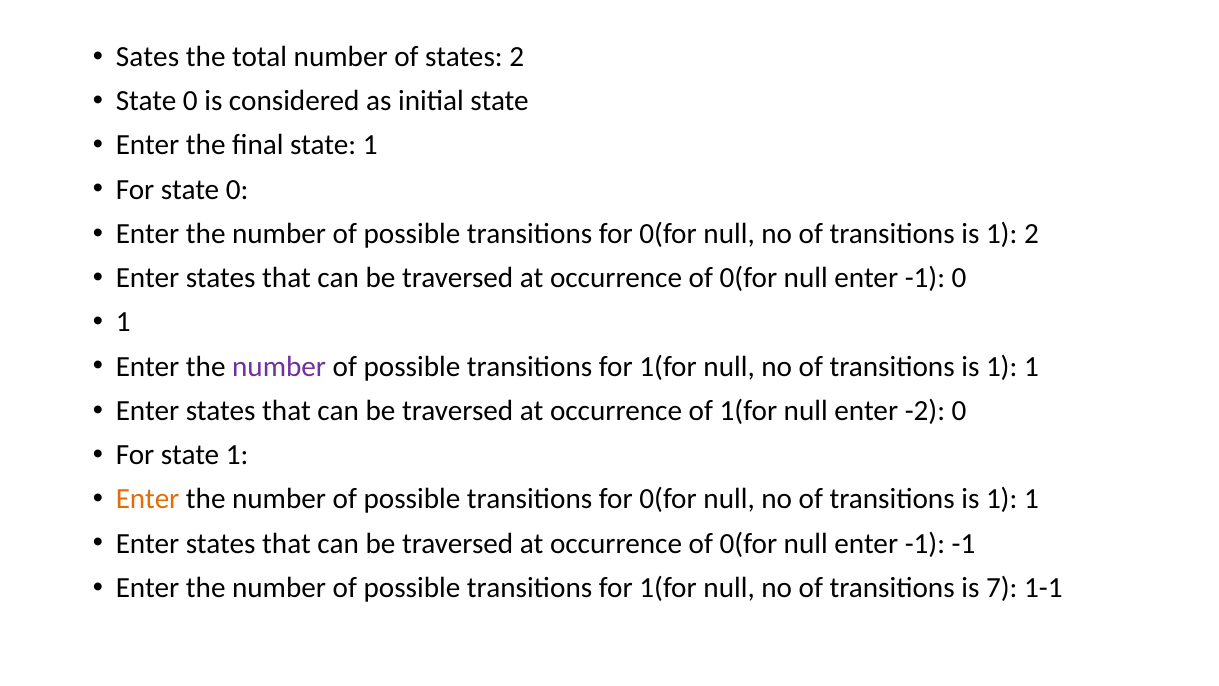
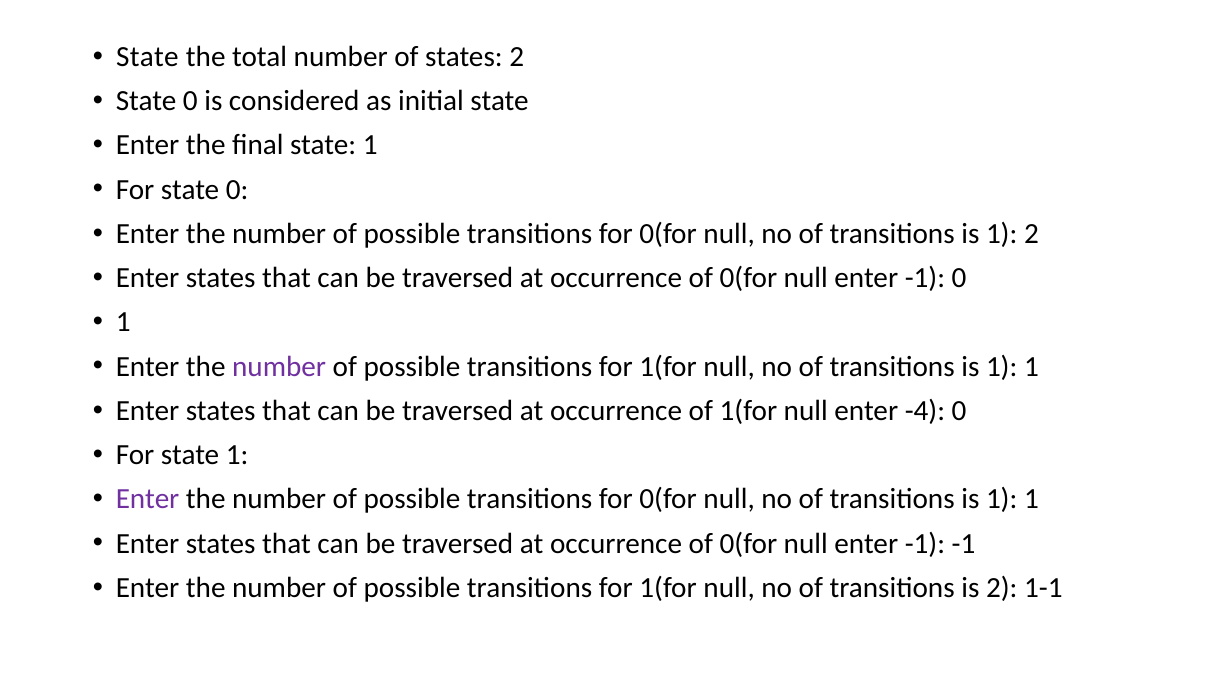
Sates at (147, 57): Sates -> State
-2: -2 -> -4
Enter at (148, 499) colour: orange -> purple
is 7: 7 -> 2
